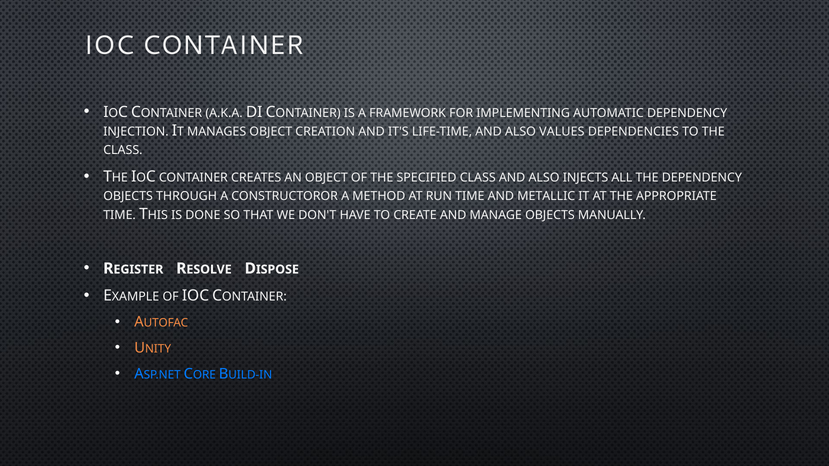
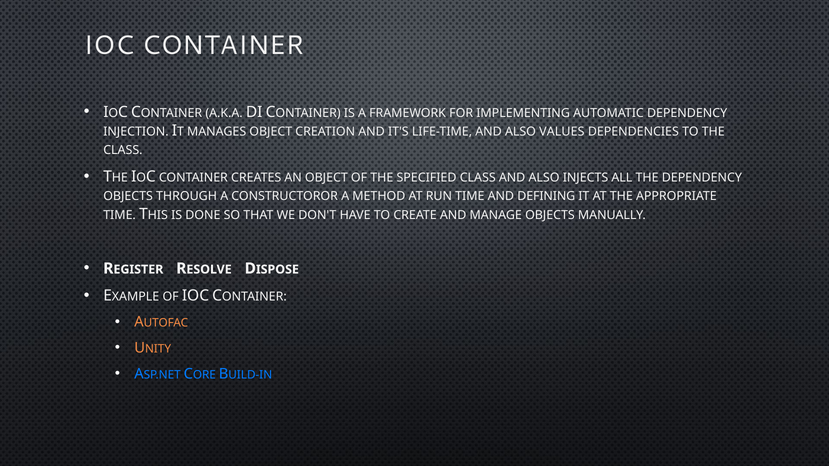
METALLIC: METALLIC -> DEFINING
